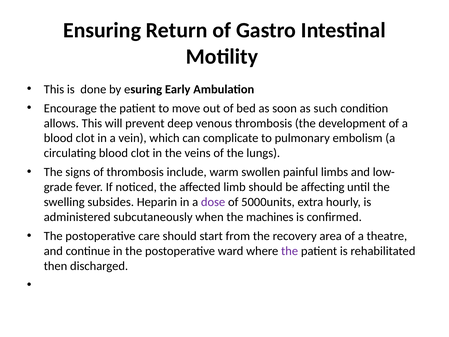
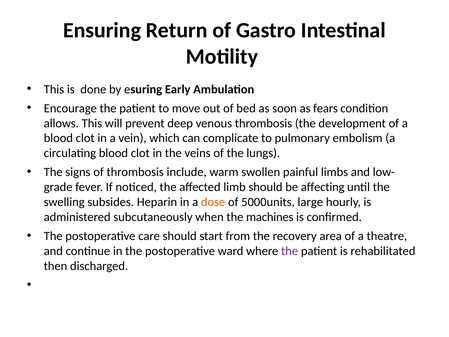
such: such -> fears
dose colour: purple -> orange
extra: extra -> large
